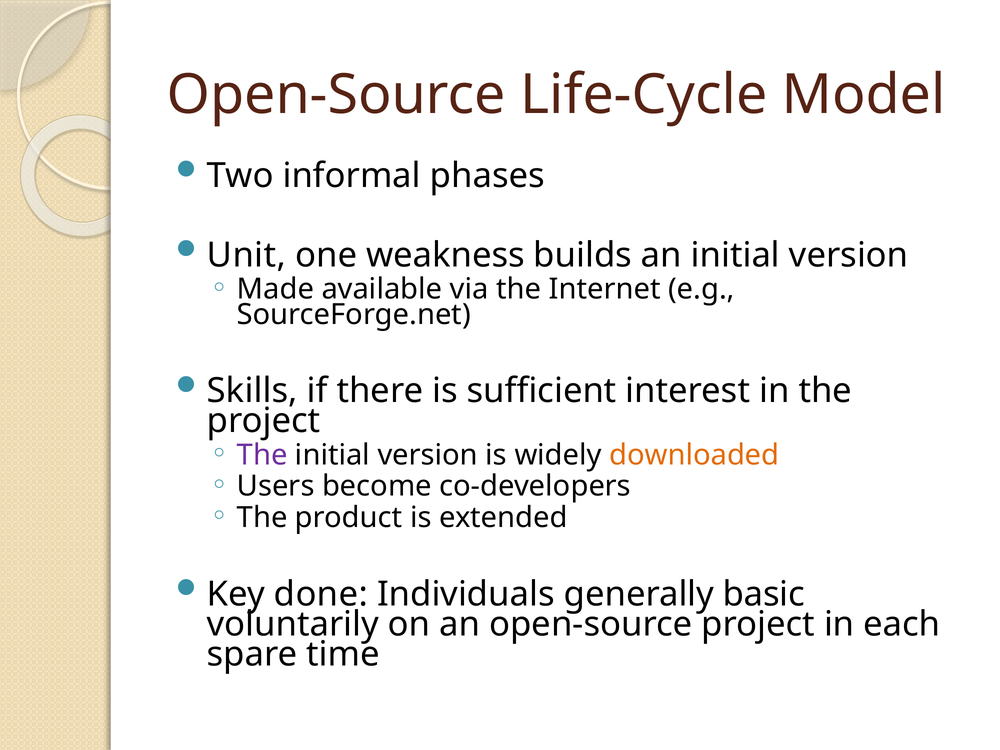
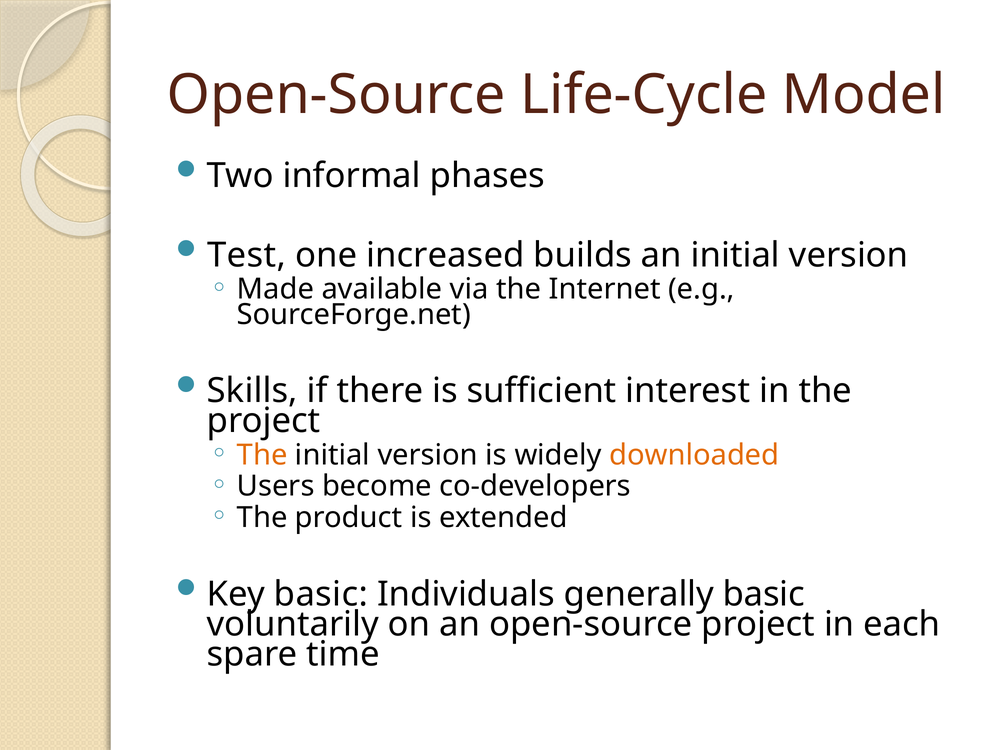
Unit: Unit -> Test
weakness: weakness -> increased
The at (262, 455) colour: purple -> orange
Key done: done -> basic
